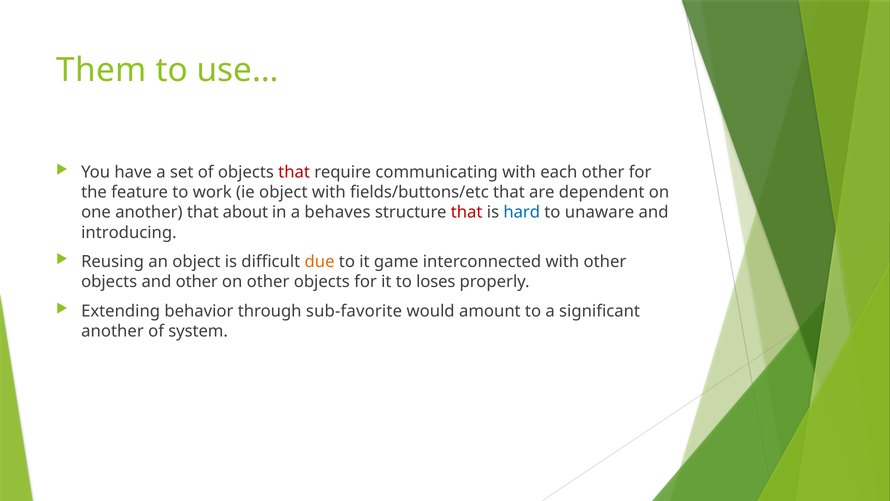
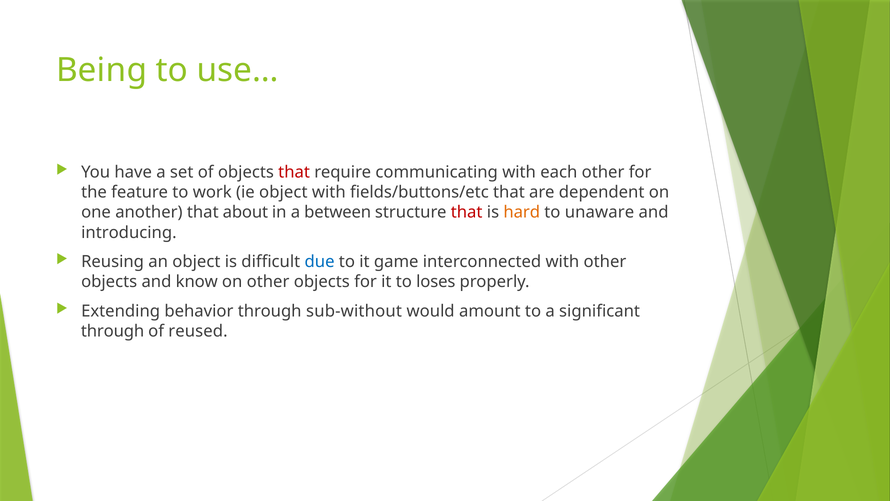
Them: Them -> Being
behaves: behaves -> between
hard colour: blue -> orange
due colour: orange -> blue
and other: other -> know
sub-favorite: sub-favorite -> sub-without
another at (112, 331): another -> through
system: system -> reused
